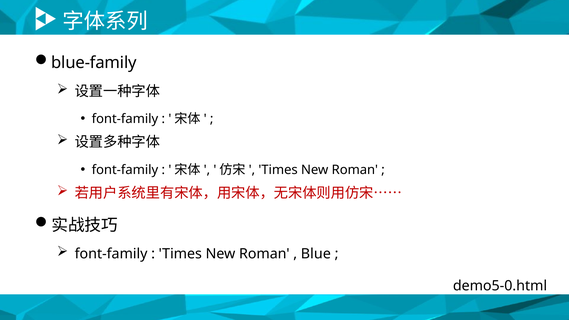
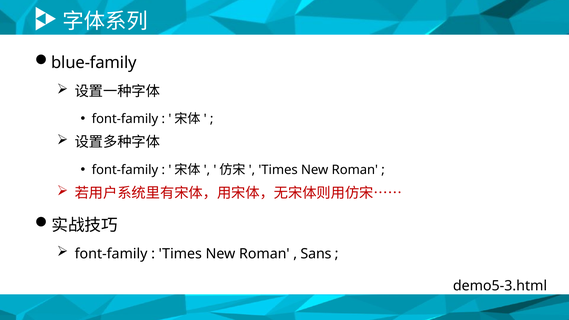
Blue: Blue -> Sans
demo5-0.html: demo5-0.html -> demo5-3.html
